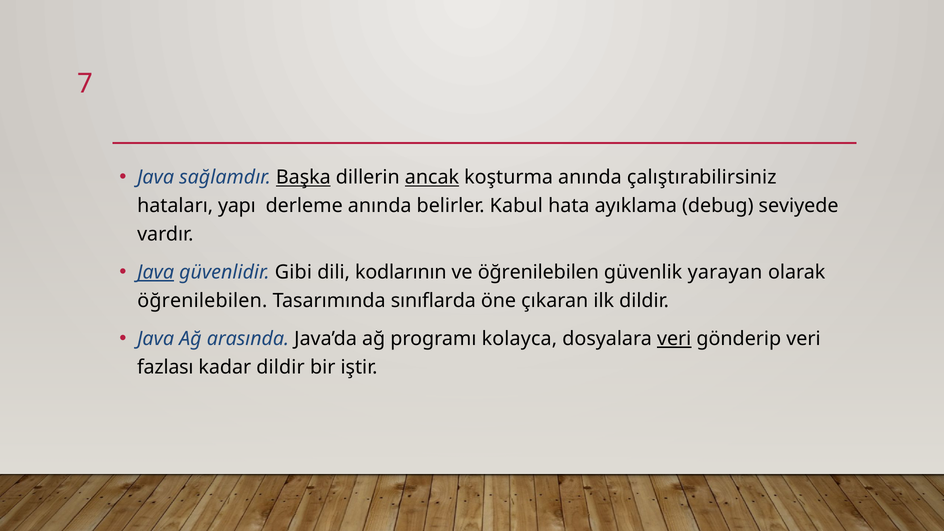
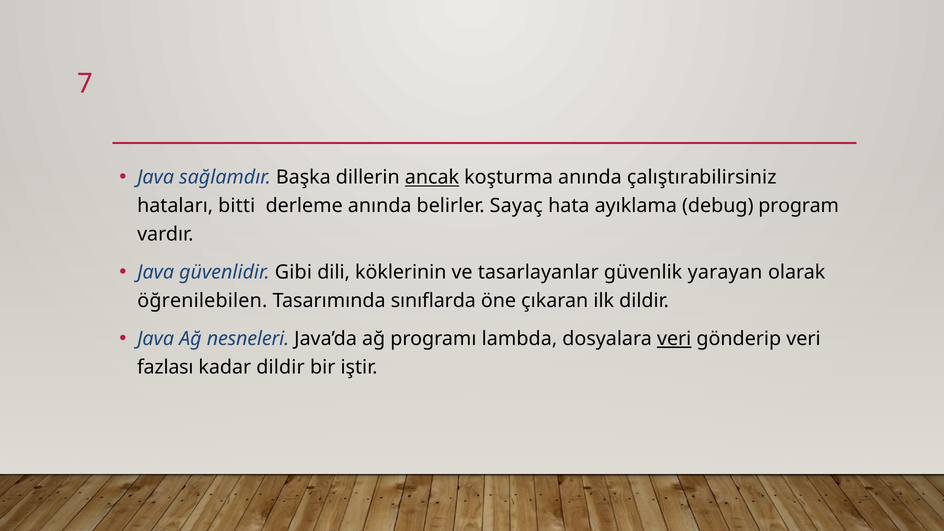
Başka underline: present -> none
yapı: yapı -> bitti
Kabul: Kabul -> Sayaç
seviyede: seviyede -> program
Java at (156, 272) underline: present -> none
kodlarının: kodlarının -> köklerinin
ve öğrenilebilen: öğrenilebilen -> tasarlayanlar
arasında: arasında -> nesneleri
kolayca: kolayca -> lambda
